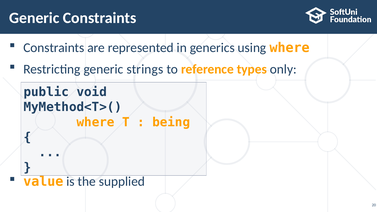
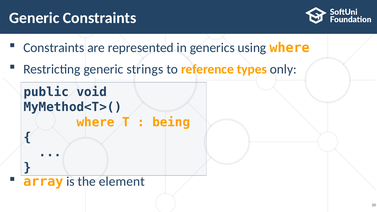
value: value -> array
supplied: supplied -> element
